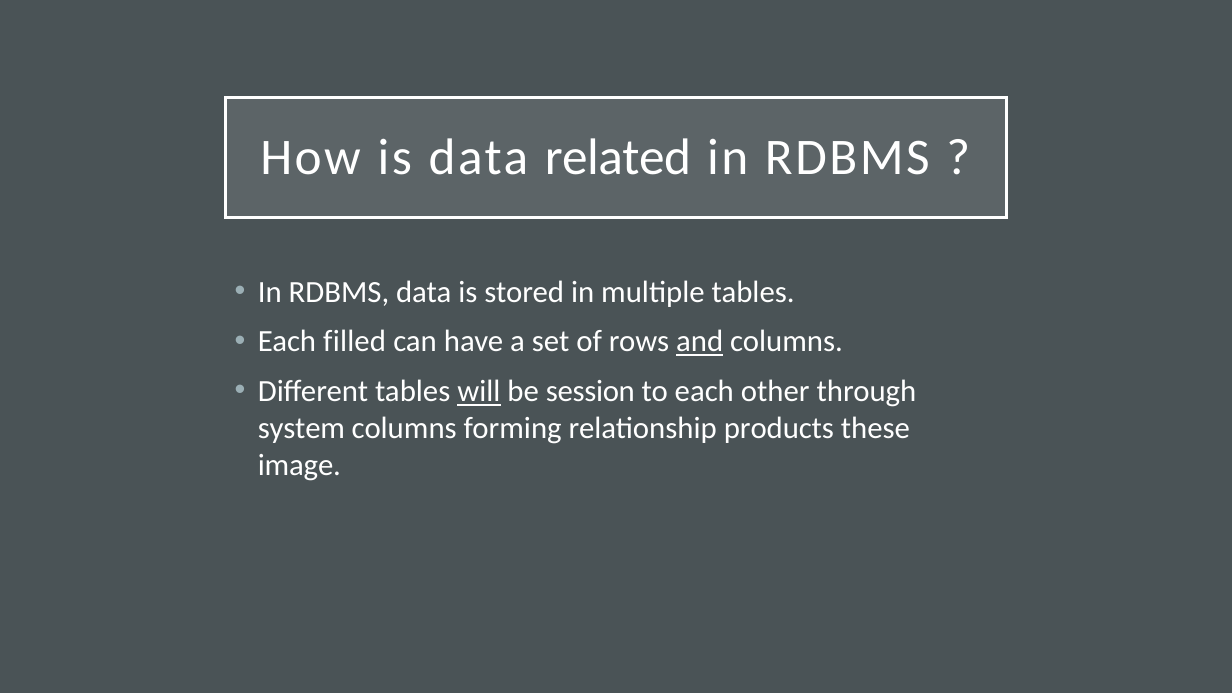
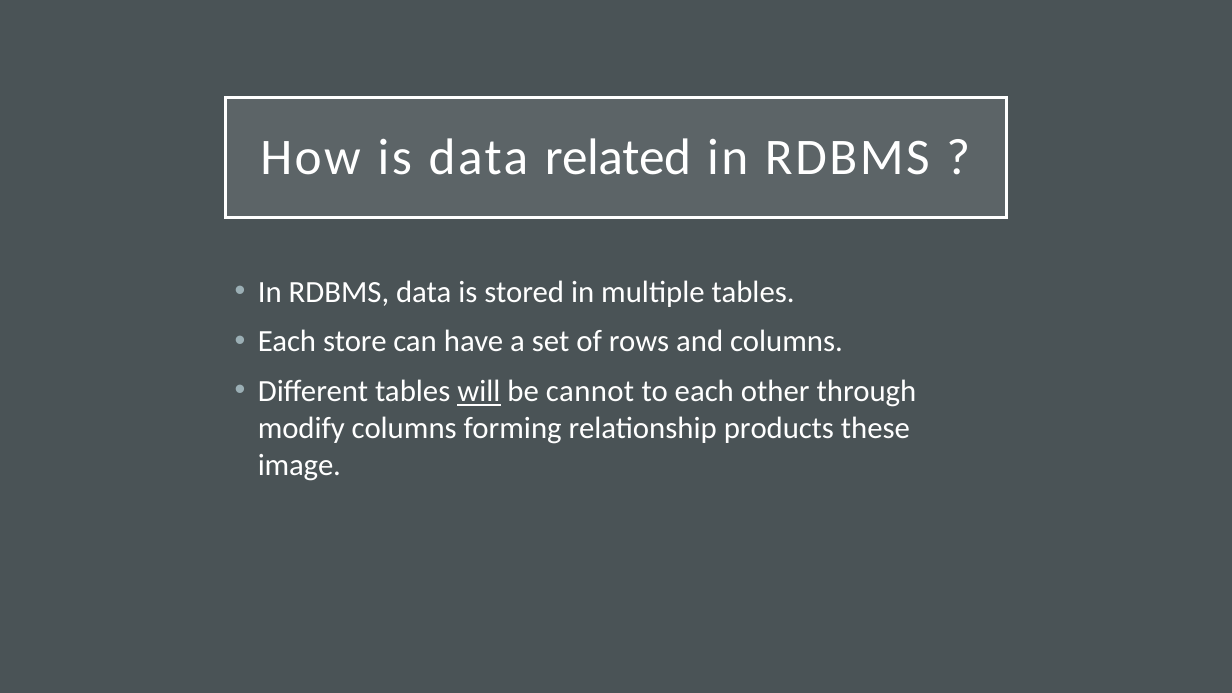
filled: filled -> store
and underline: present -> none
session: session -> cannot
system: system -> modify
